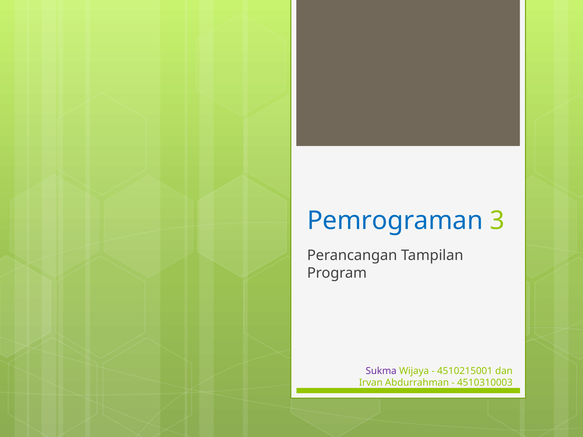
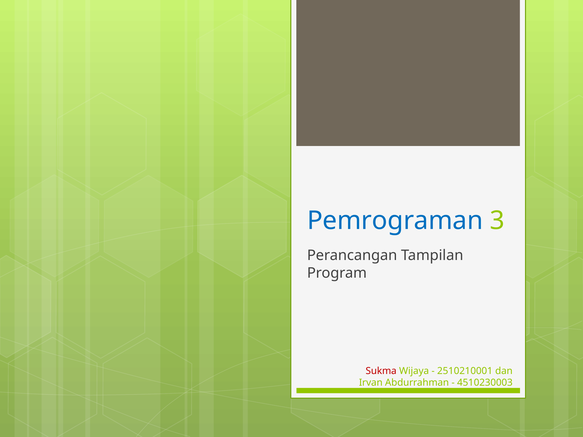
Sukma colour: purple -> red
4510215001: 4510215001 -> 2510210001
4510310003: 4510310003 -> 4510230003
